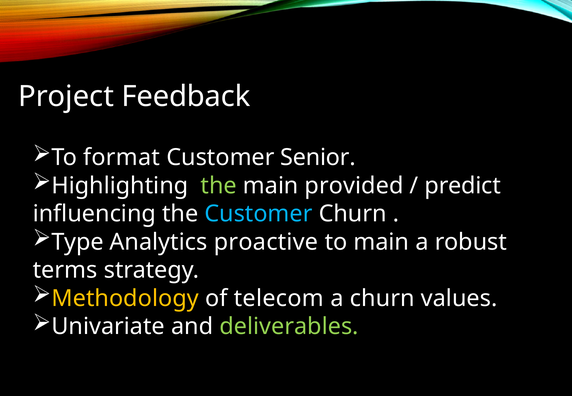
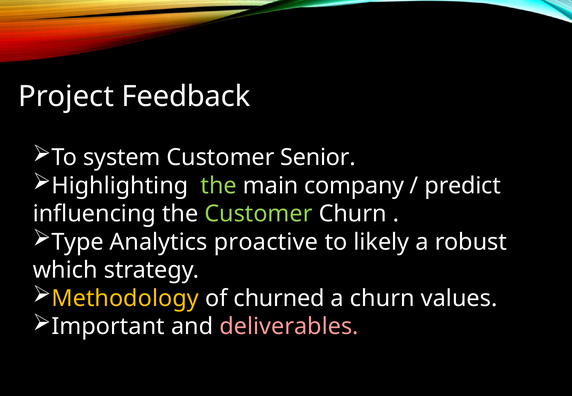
format: format -> system
provided: provided -> company
Customer at (258, 214) colour: light blue -> light green
to main: main -> likely
terms: terms -> which
telecom: telecom -> churned
Univariate: Univariate -> Important
deliverables colour: light green -> pink
